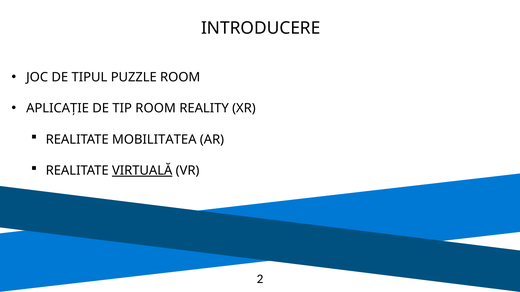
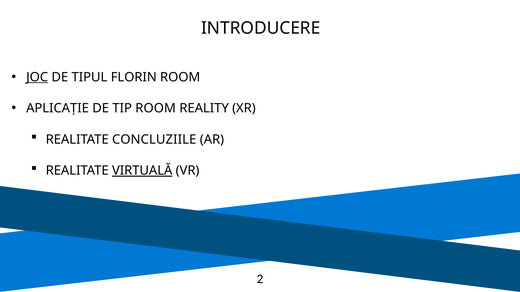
JOC underline: none -> present
PUZZLE: PUZZLE -> FLORIN
MOBILITATEA: MOBILITATEA -> CONCLUZIILE
